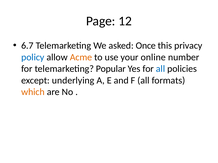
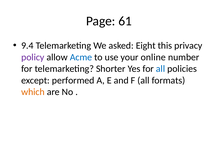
12: 12 -> 61
6.7: 6.7 -> 9.4
Once: Once -> Eight
policy colour: blue -> purple
Acme colour: orange -> blue
Popular: Popular -> Shorter
underlying: underlying -> performed
